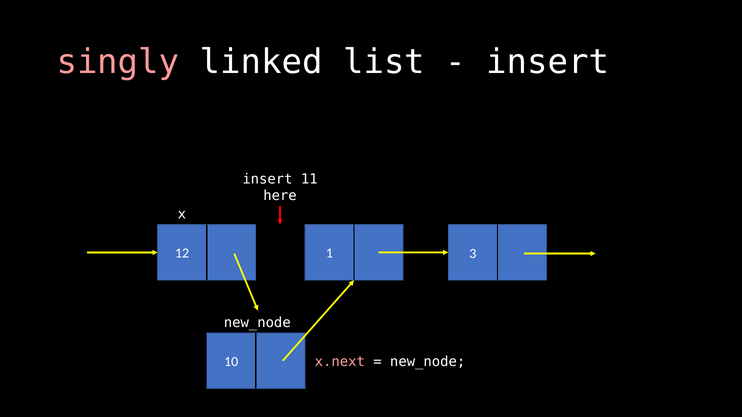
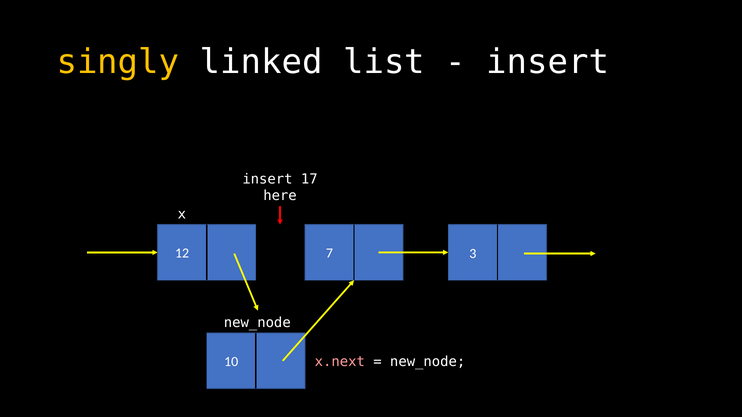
singly colour: pink -> yellow
11: 11 -> 17
1: 1 -> 7
